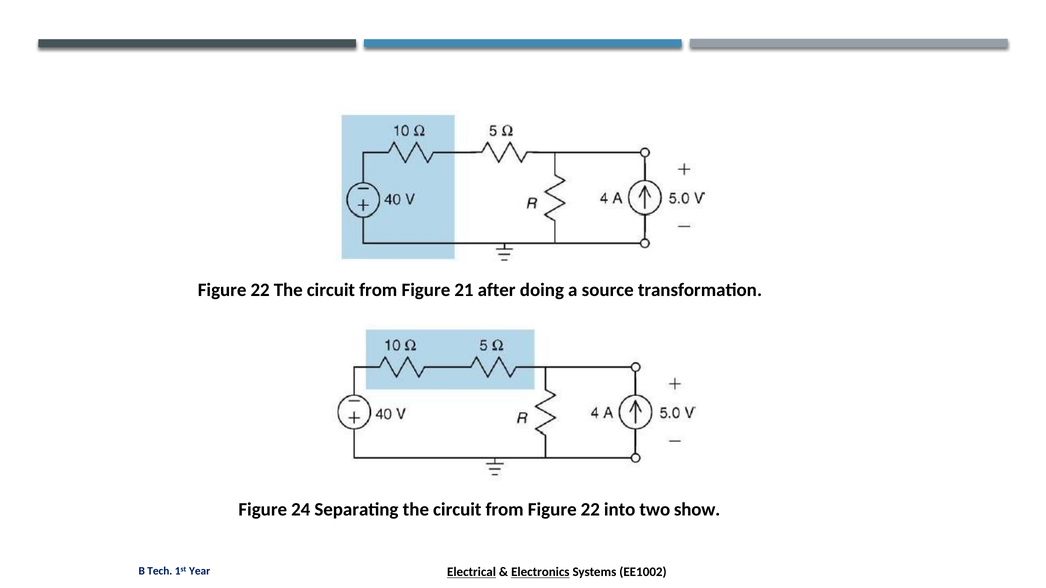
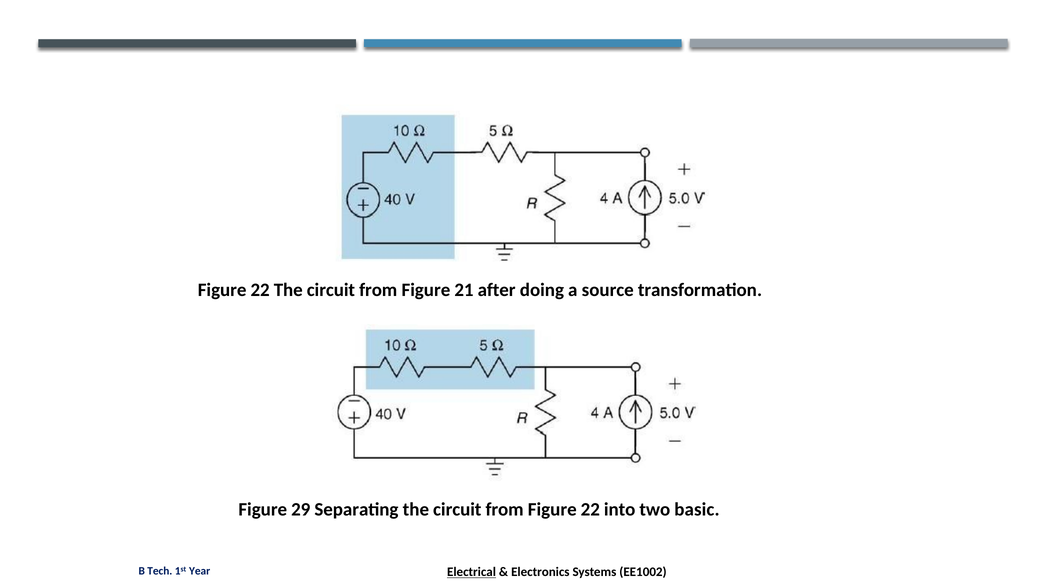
24: 24 -> 29
show: show -> basic
Electronics underline: present -> none
